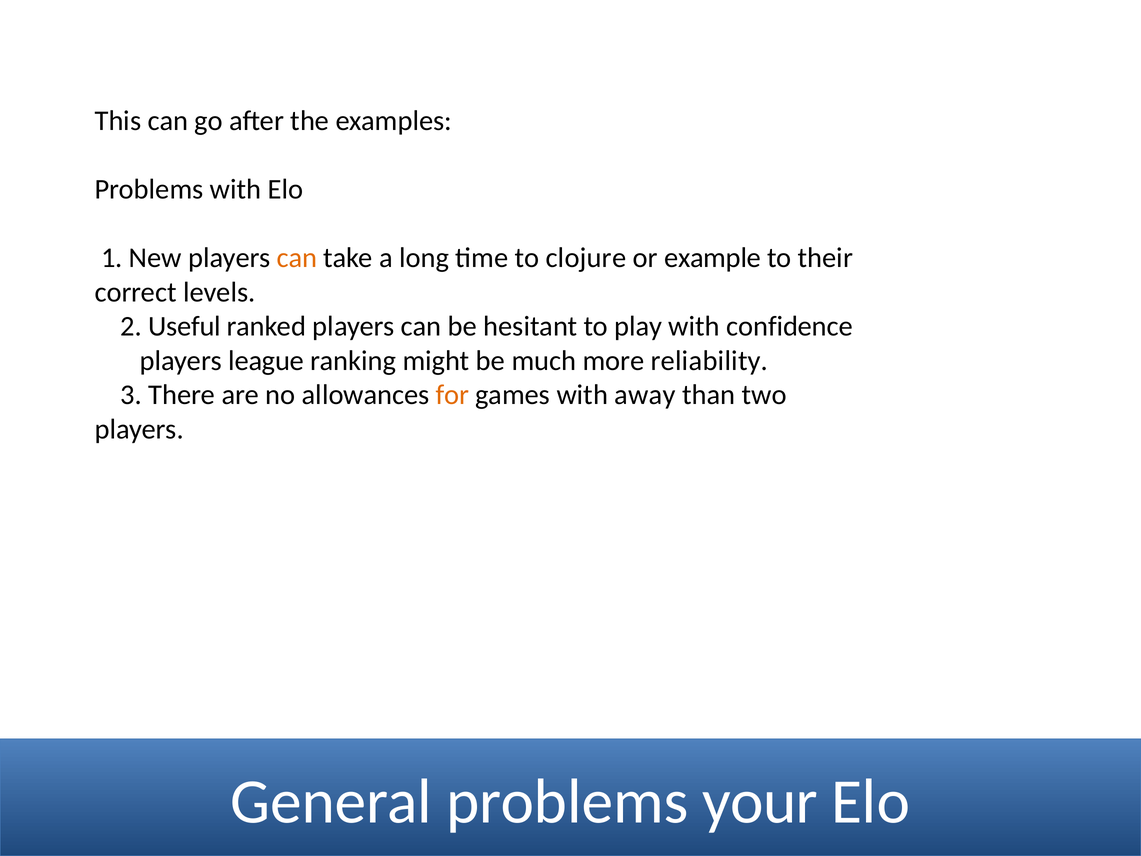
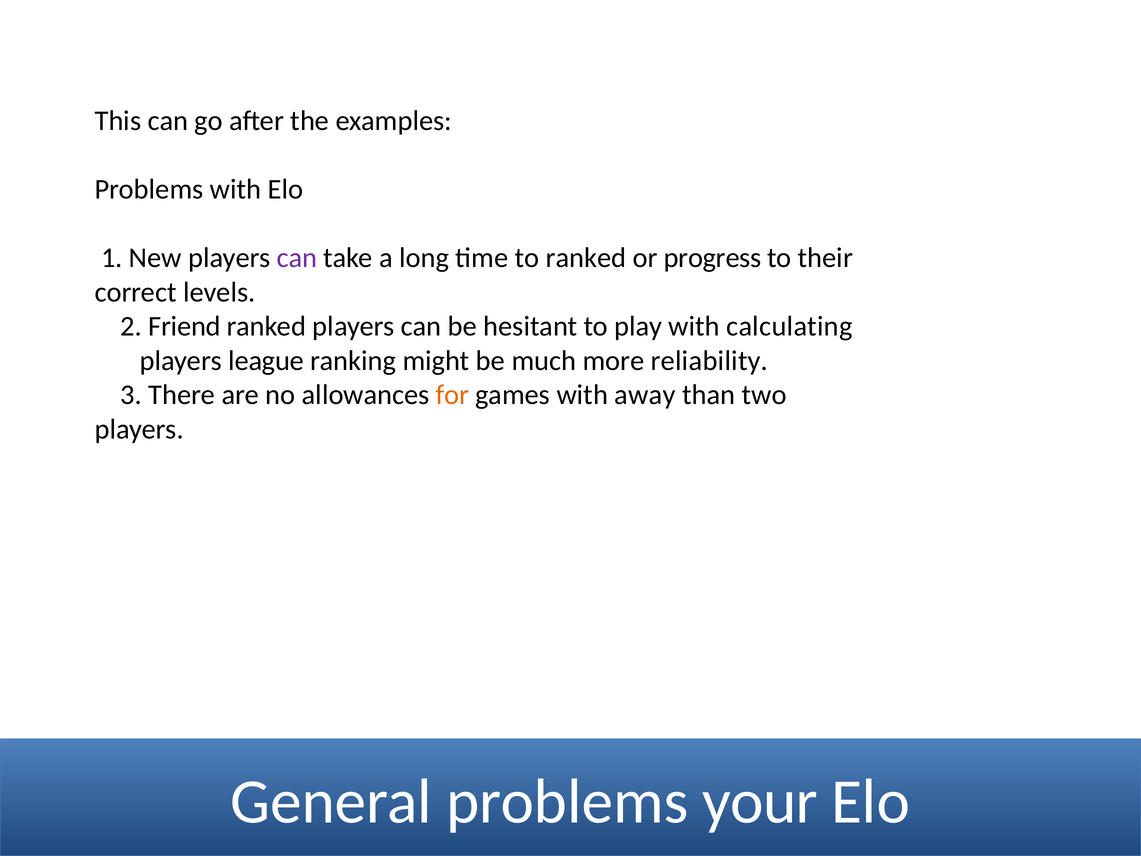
can at (297, 258) colour: orange -> purple
to clojure: clojure -> ranked
example: example -> progress
Useful: Useful -> Friend
confidence: confidence -> calculating
